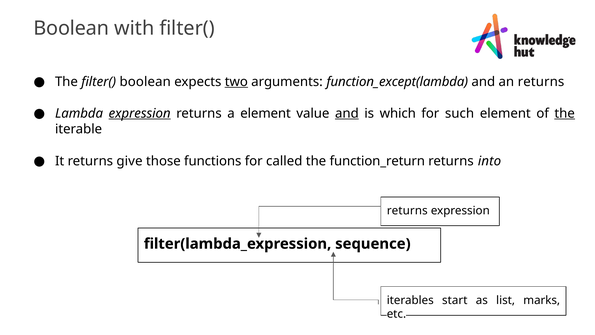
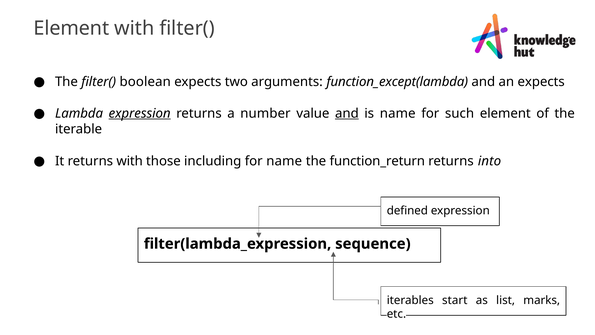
Boolean at (71, 28): Boolean -> Element
two underline: present -> none
an returns: returns -> expects
a element: element -> number
is which: which -> name
the at (565, 113) underline: present -> none
returns give: give -> with
functions: functions -> including
for called: called -> name
returns at (407, 210): returns -> defined
